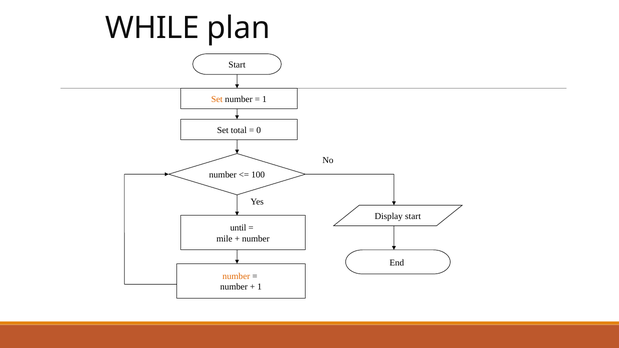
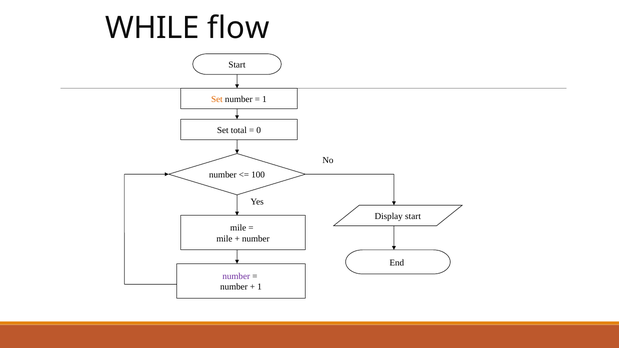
plan: plan -> flow
until at (238, 228): until -> mile
number at (236, 276) colour: orange -> purple
